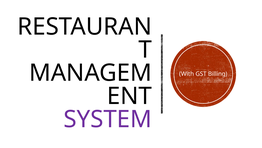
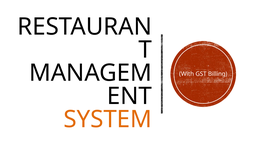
SYSTEM colour: purple -> orange
